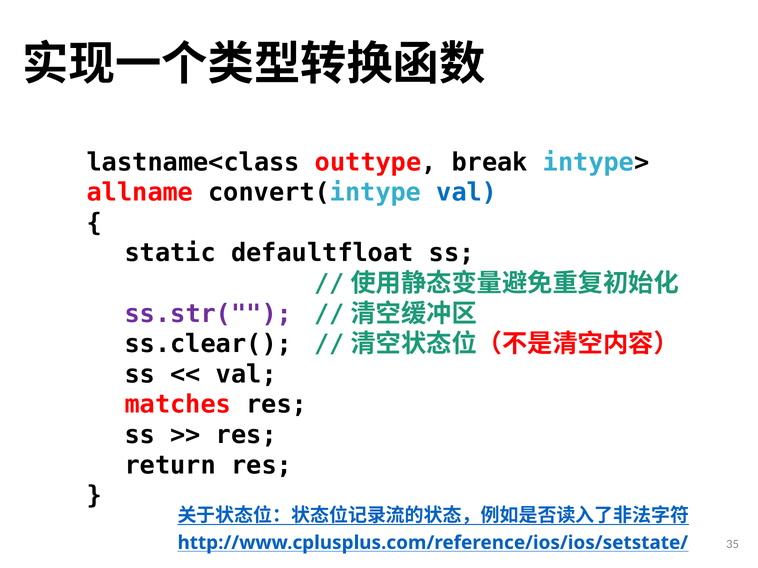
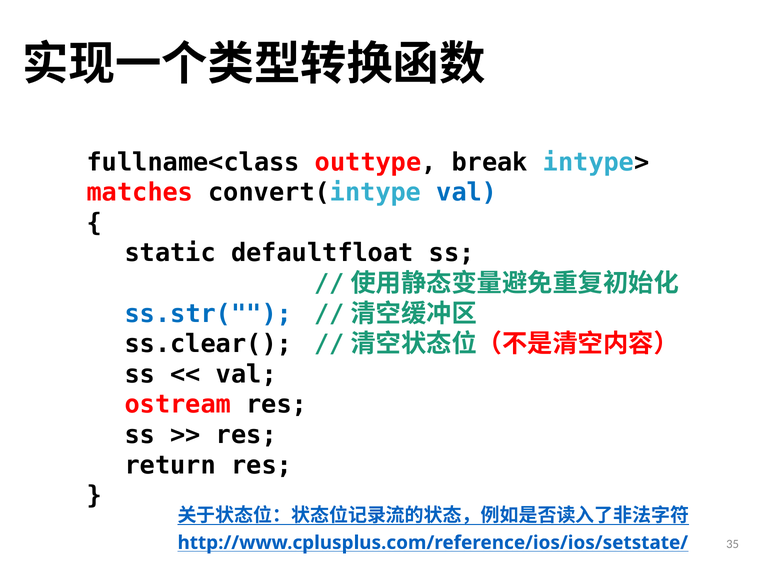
lastname<class: lastname<class -> fullname<class
allname: allname -> matches
ss.str( colour: purple -> blue
matches: matches -> ostream
